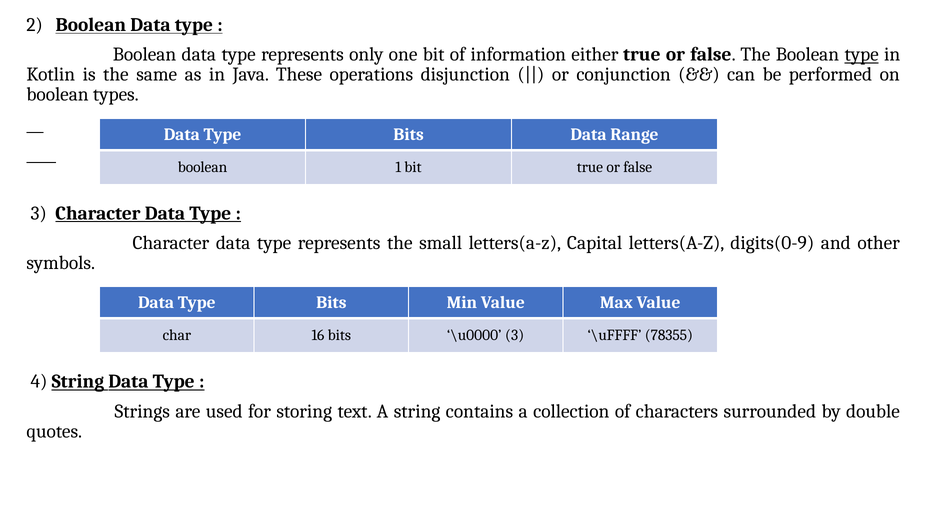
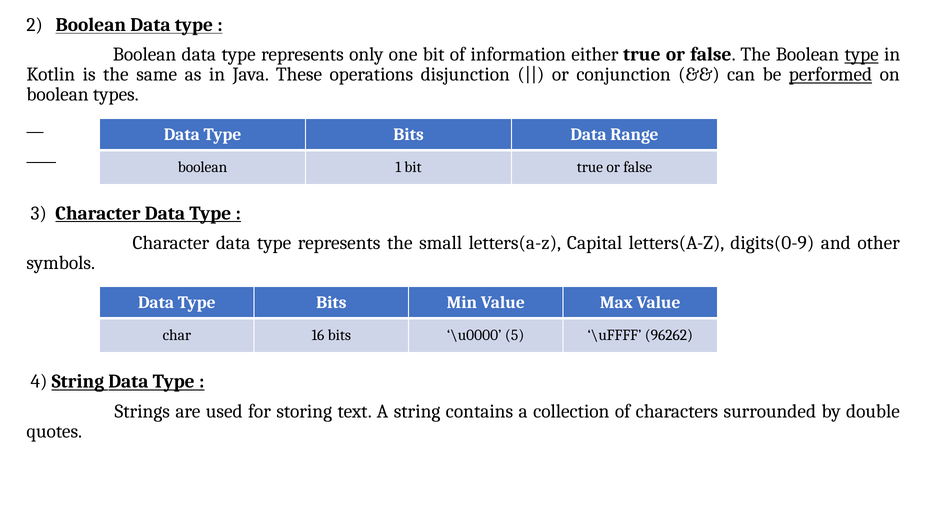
performed underline: none -> present
\u0000 3: 3 -> 5
78355: 78355 -> 96262
